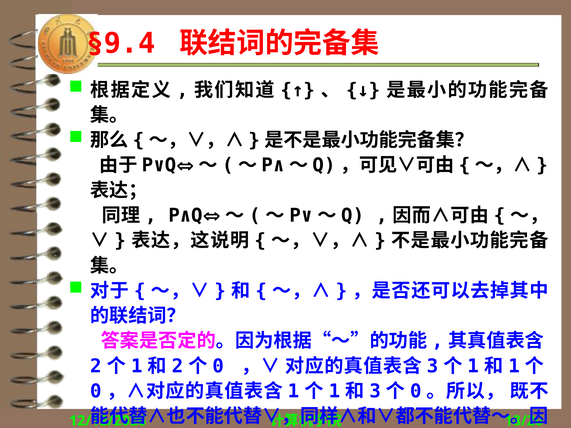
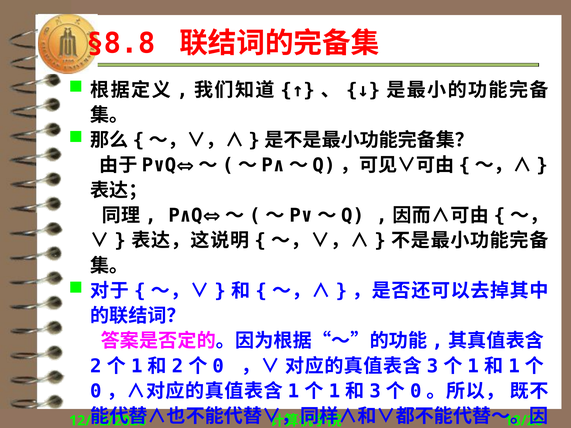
§9.4: §9.4 -> §8.8
